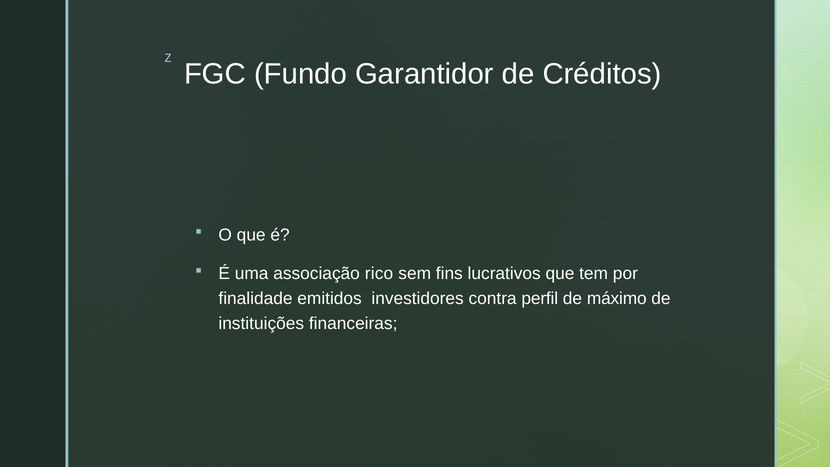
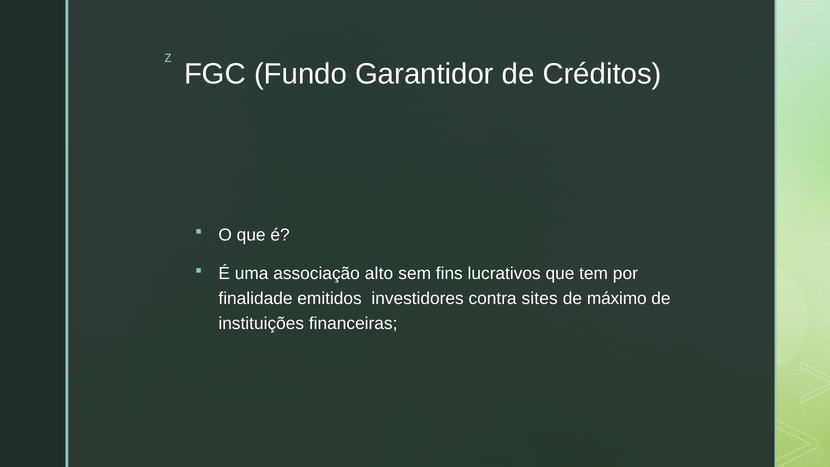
rico: rico -> alto
perfil: perfil -> sites
